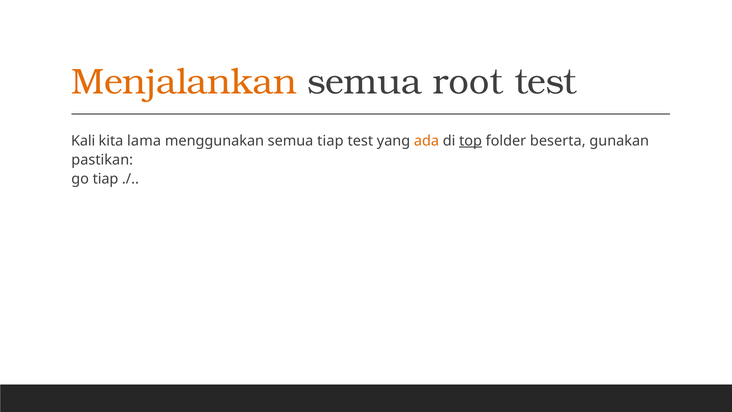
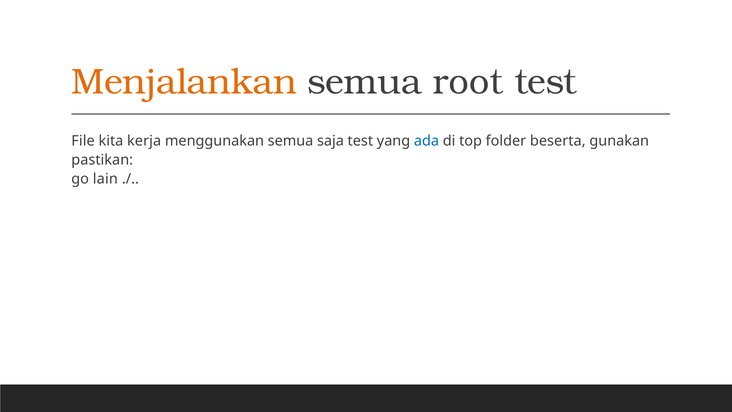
Kali: Kali -> File
lama: lama -> kerja
semua tiap: tiap -> saja
ada colour: orange -> blue
top underline: present -> none
go tiap: tiap -> lain
